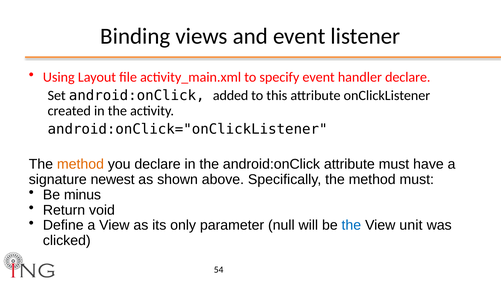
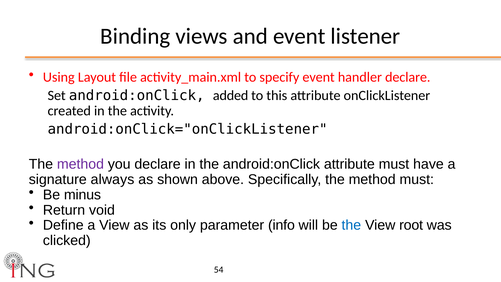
method at (80, 164) colour: orange -> purple
newest: newest -> always
null: null -> info
unit: unit -> root
